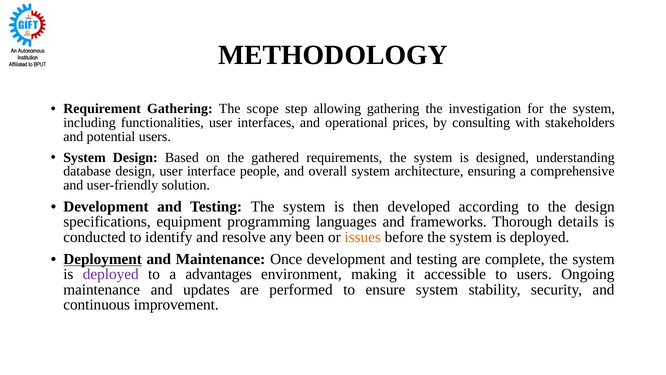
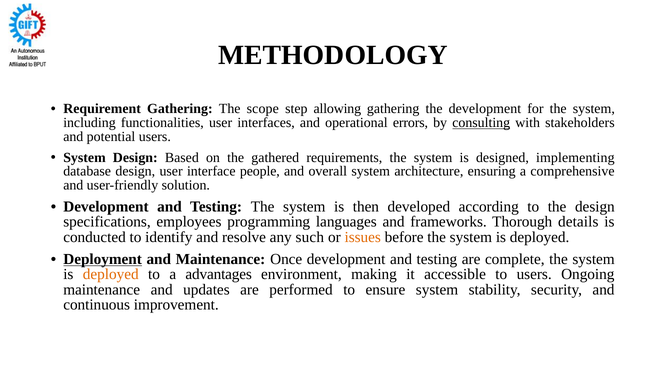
the investigation: investigation -> development
prices: prices -> errors
consulting underline: none -> present
understanding: understanding -> implementing
equipment: equipment -> employees
been: been -> such
deployed at (111, 274) colour: purple -> orange
